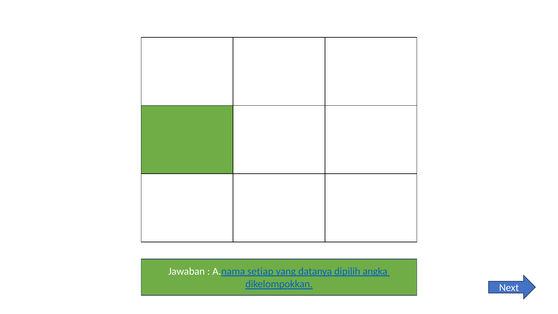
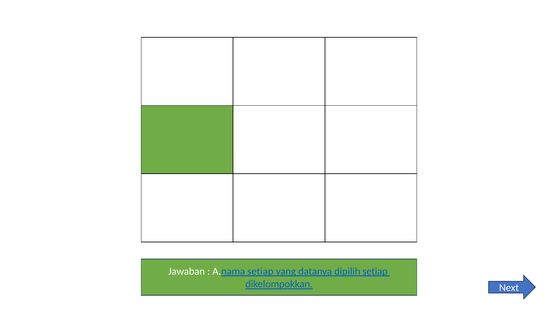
dipilih angka: angka -> setiap
